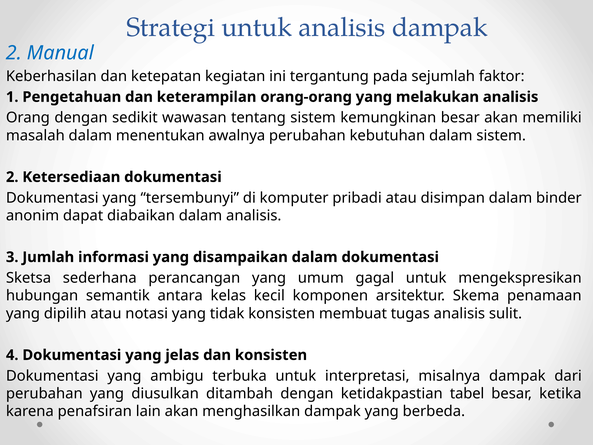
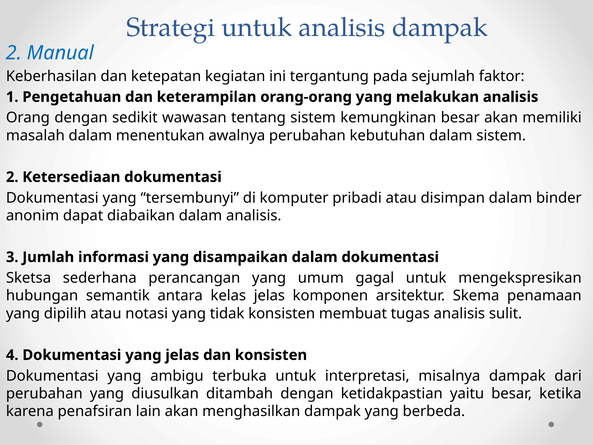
kelas kecil: kecil -> jelas
tabel: tabel -> yaitu
